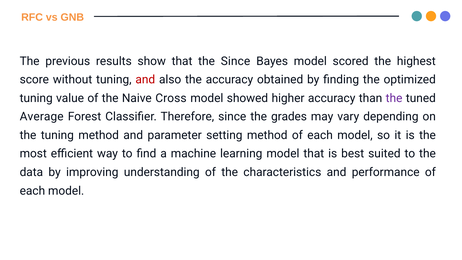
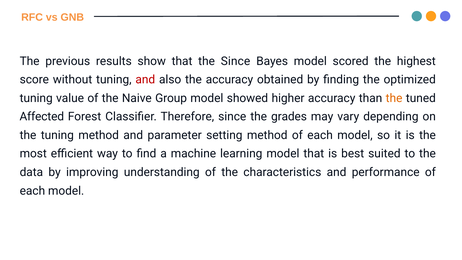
Cross: Cross -> Group
the at (394, 98) colour: purple -> orange
Average: Average -> Affected
